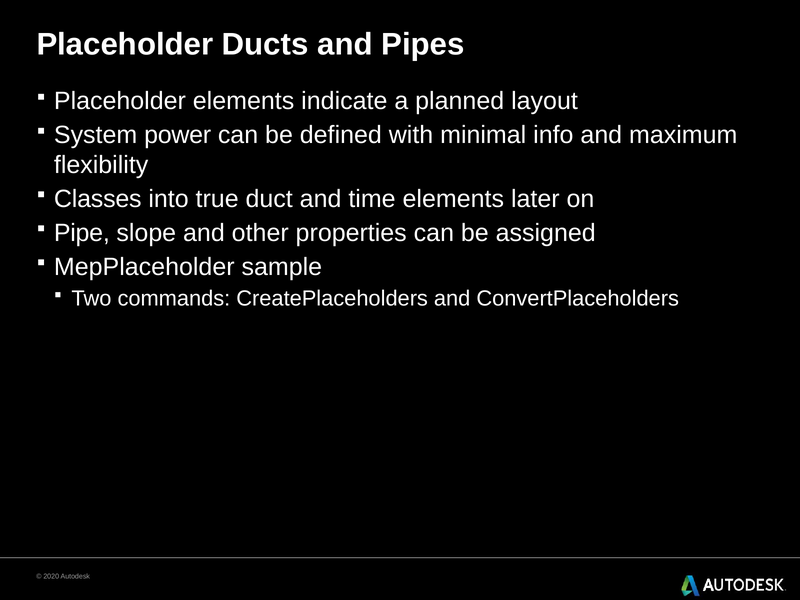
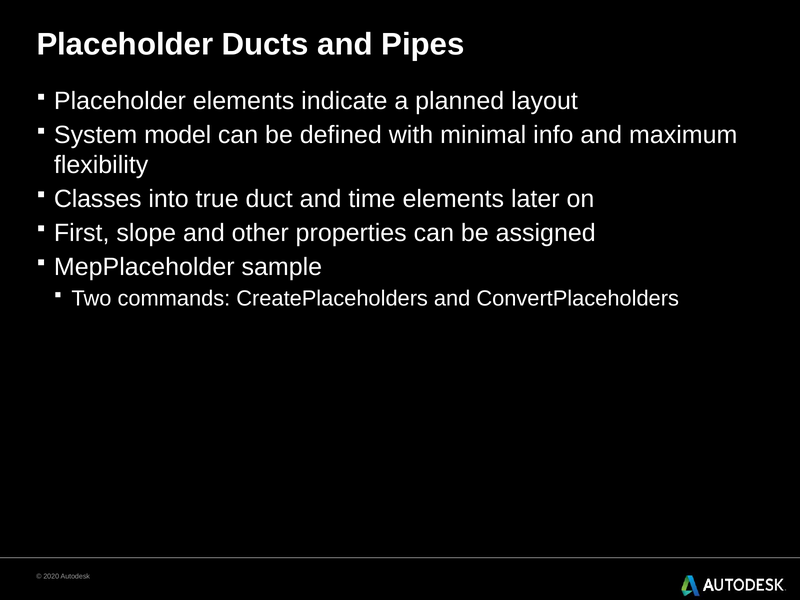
power: power -> model
Pipe: Pipe -> First
